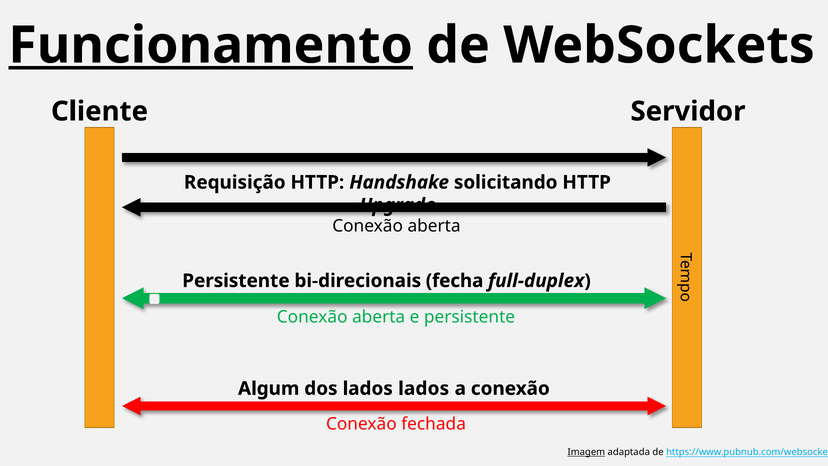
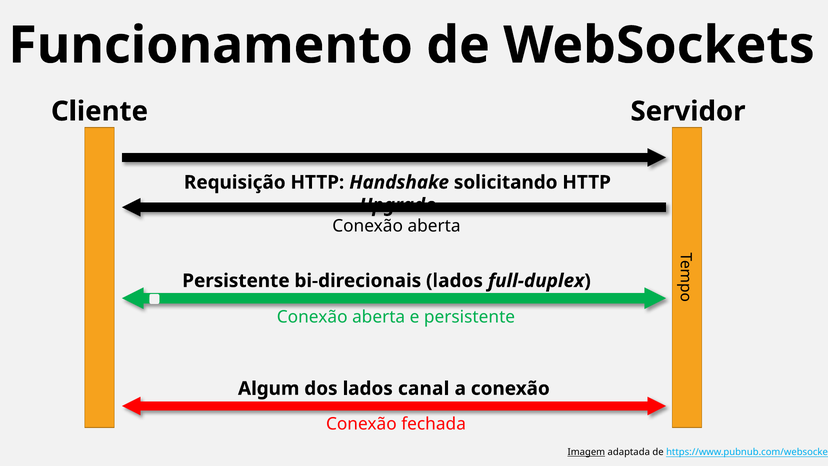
Funcionamento underline: present -> none
bi-direcionais fecha: fecha -> lados
lados lados: lados -> canal
